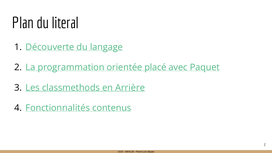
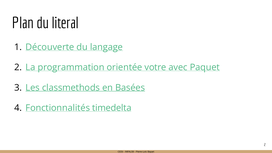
placé: placé -> votre
Arrière: Arrière -> Basées
contenus: contenus -> timedelta
